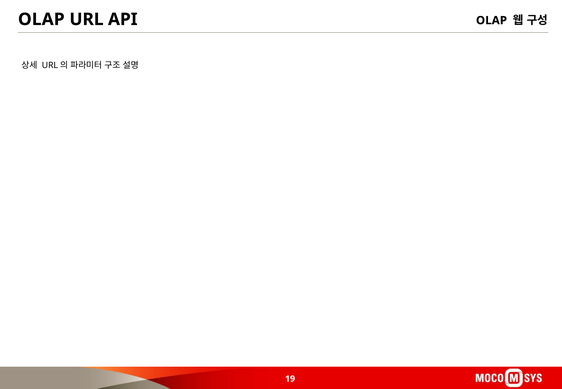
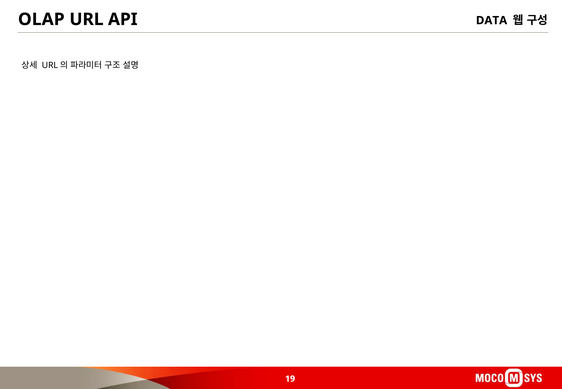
OLAP at (491, 20): OLAP -> DATA
